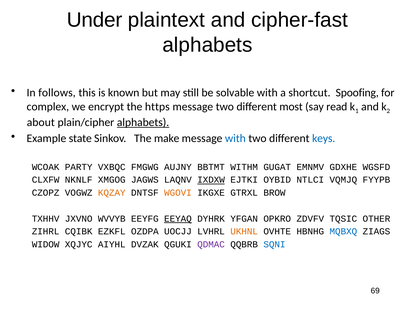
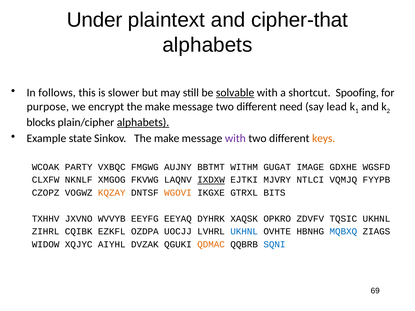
cipher-fast: cipher-fast -> cipher-that
known: known -> slower
solvable underline: none -> present
complex: complex -> purpose
encrypt the https: https -> make
most: most -> need
read: read -> lead
about: about -> blocks
with at (235, 139) colour: blue -> purple
keys colour: blue -> orange
EMNMV: EMNMV -> IMAGE
JAGWS: JAGWS -> FKVWG
OYBID: OYBID -> MJVRY
BROW: BROW -> BITS
EEYAQ underline: present -> none
YFGAN: YFGAN -> XAQSK
TQSIC OTHER: OTHER -> UKHNL
UKHNL at (244, 232) colour: orange -> blue
QDMAC colour: purple -> orange
